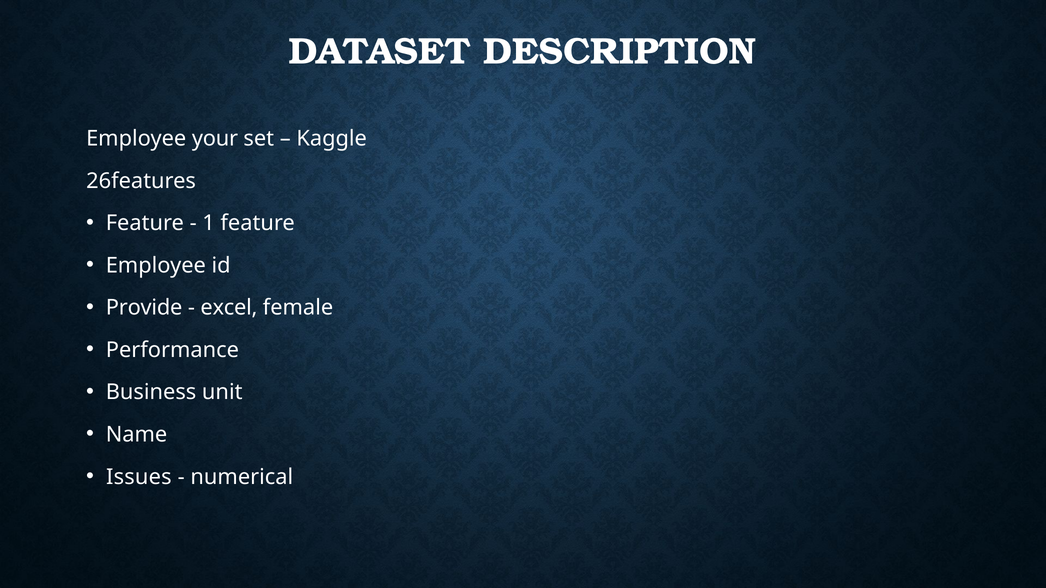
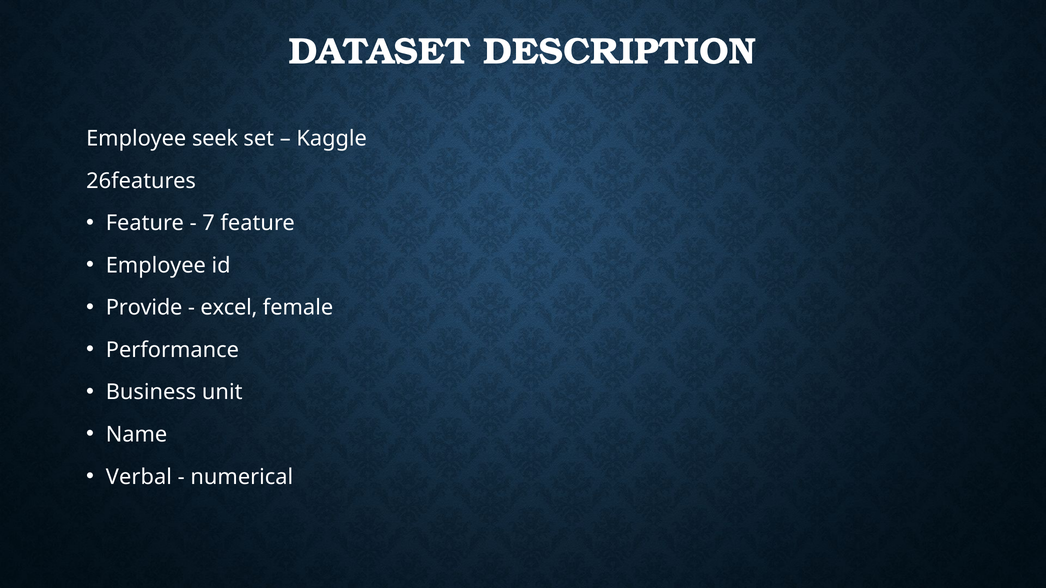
your: your -> seek
1: 1 -> 7
Issues: Issues -> Verbal
